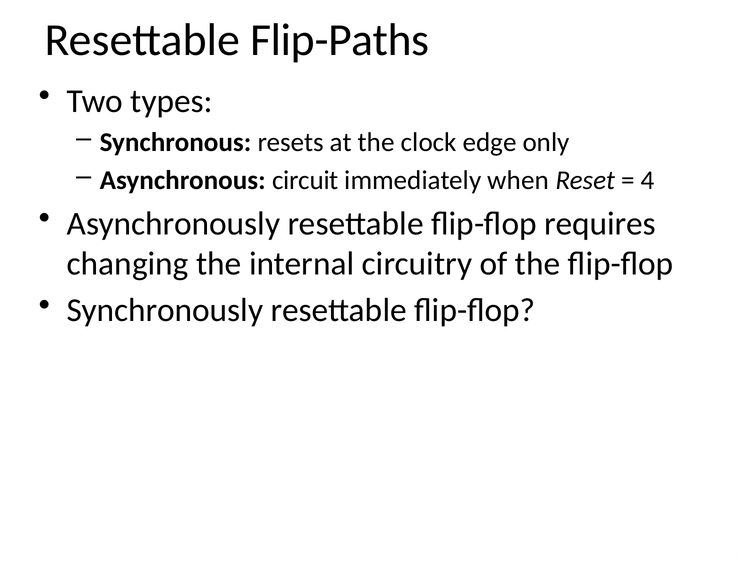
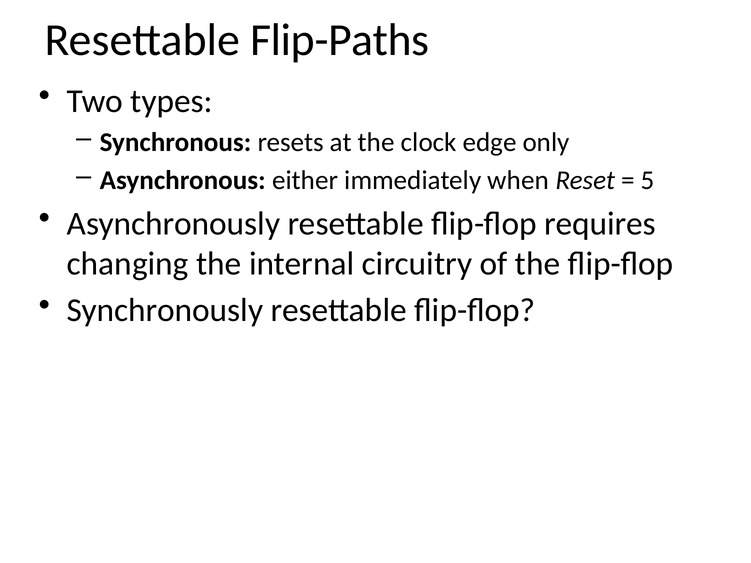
circuit: circuit -> either
4: 4 -> 5
